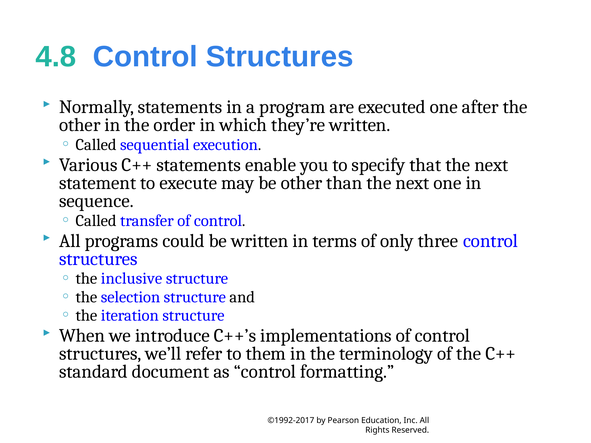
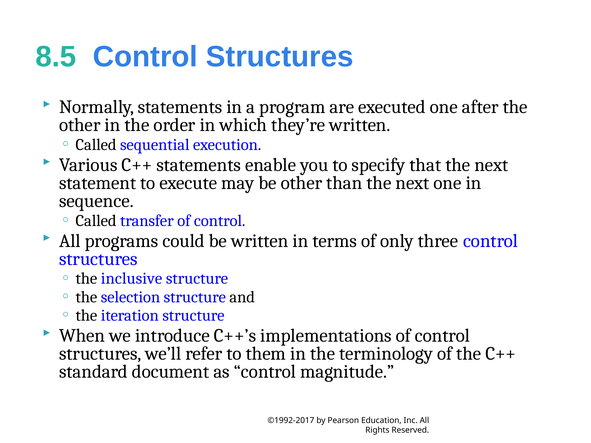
4.8: 4.8 -> 8.5
formatting: formatting -> magnitude
